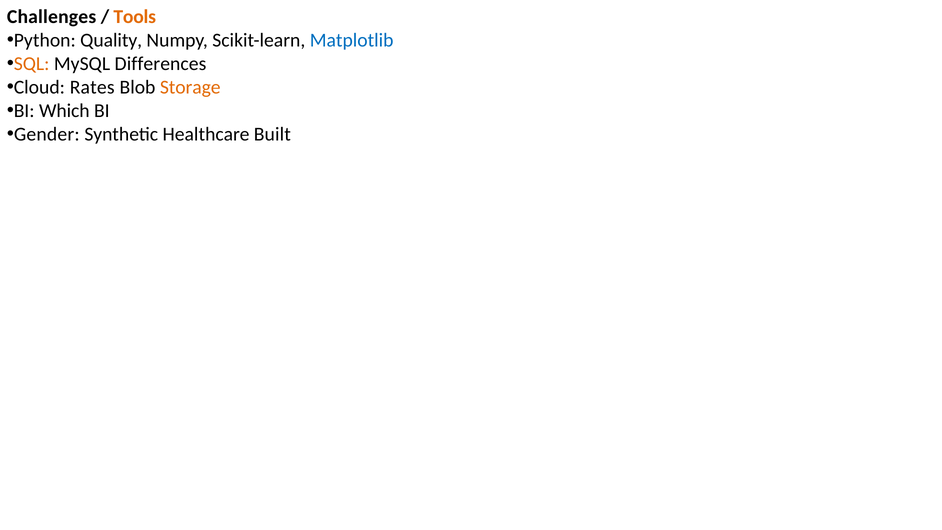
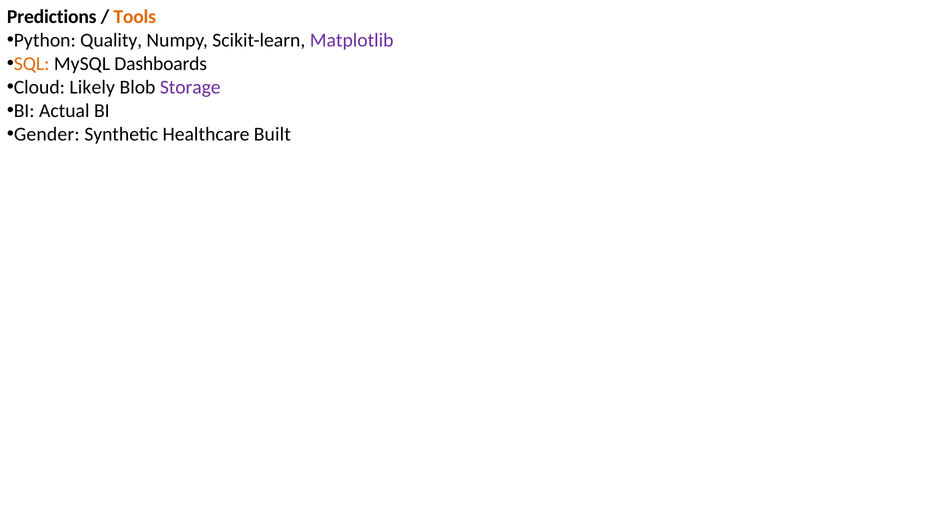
Challenges: Challenges -> Predictions
Matplotlib colour: blue -> purple
Differences: Differences -> Dashboards
Rates: Rates -> Likely
Storage colour: orange -> purple
Which: Which -> Actual
